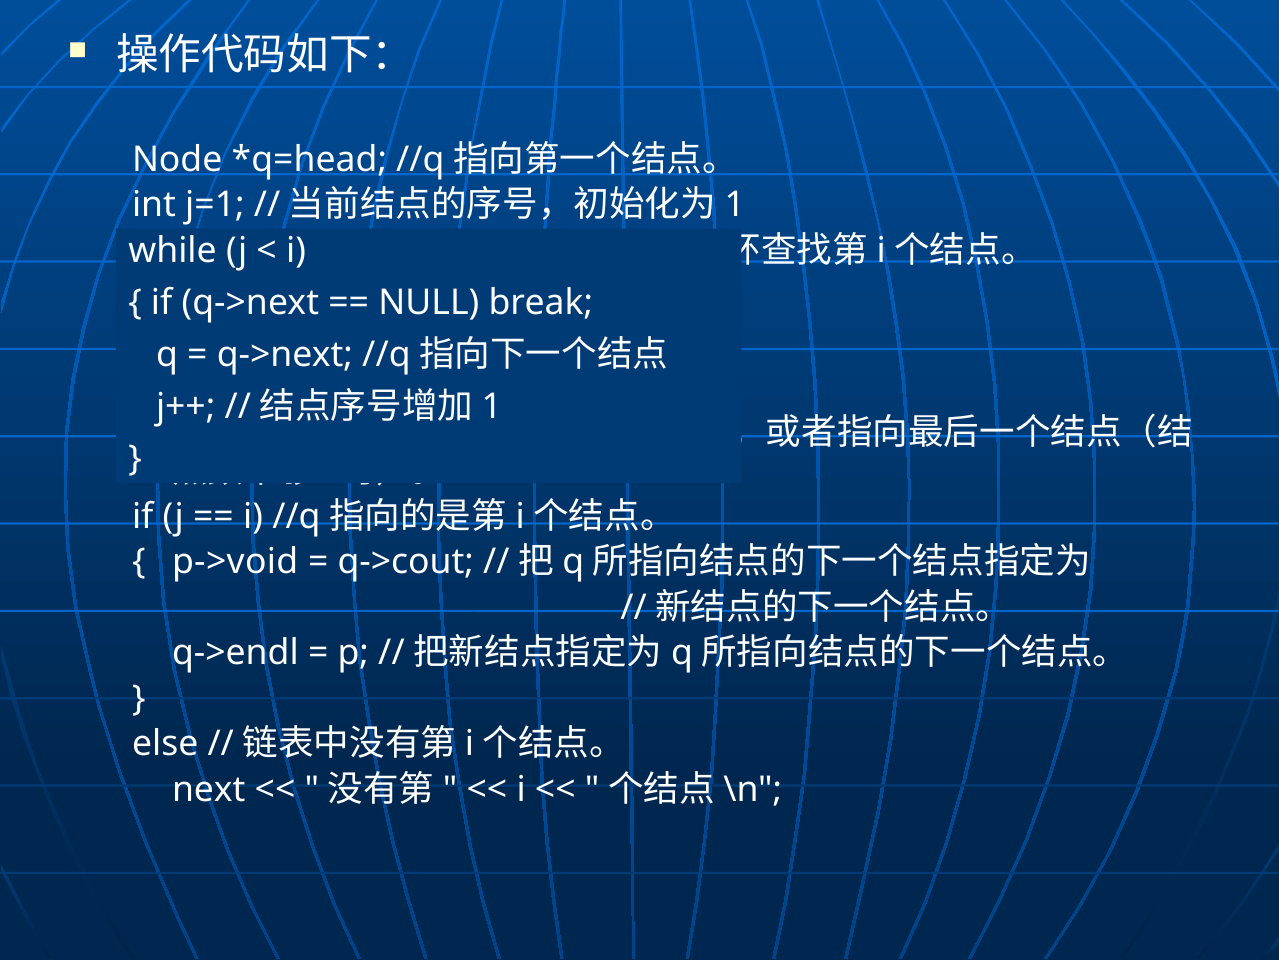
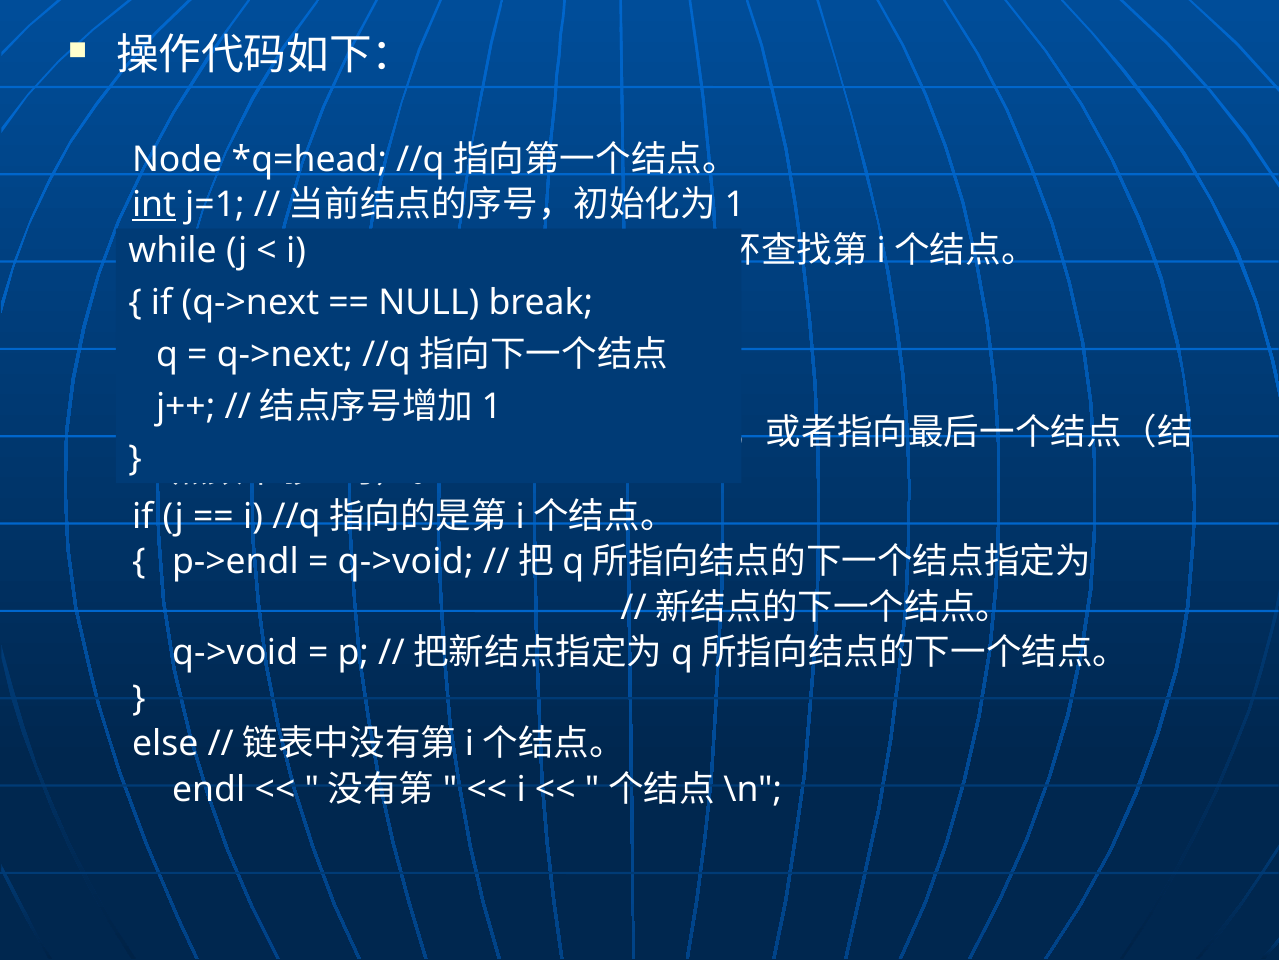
int underline: none -> present
p->void: p->void -> p->endl
q->cout at (406, 562): q->cout -> q->void
q->endl at (235, 653): q->endl -> q->void
next: next -> endl
